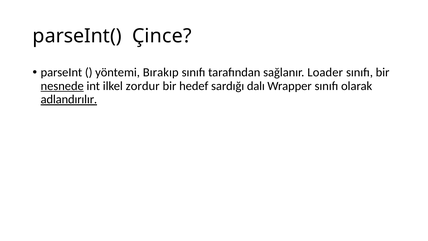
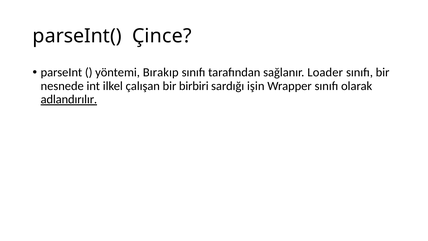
nesnede underline: present -> none
zordur: zordur -> çalışan
hedef: hedef -> birbiri
dalı: dalı -> işin
